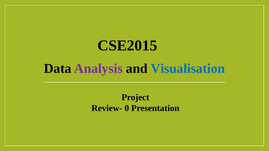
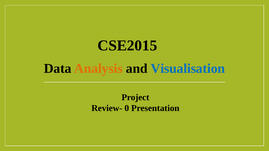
Analysis colour: purple -> orange
